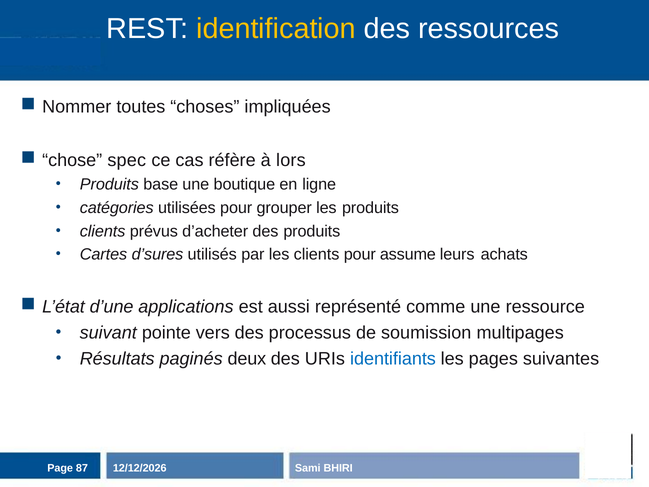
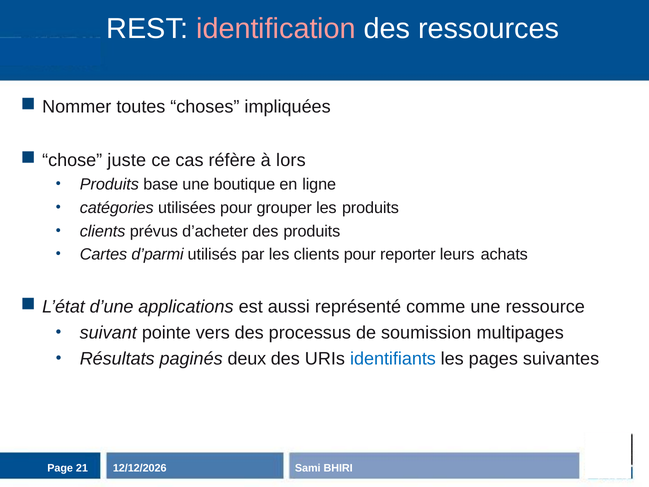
identification colour: yellow -> pink
spec: spec -> juste
d’sures: d’sures -> d’parmi
assume: assume -> reporter
87: 87 -> 21
